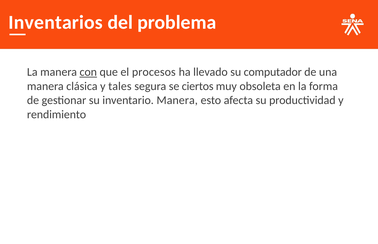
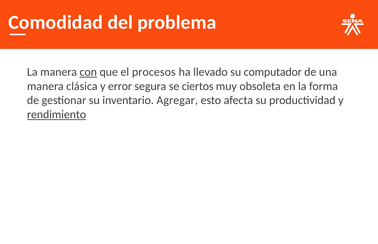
Inventarios: Inventarios -> Comodidad
tales: tales -> error
inventario Manera: Manera -> Agregar
rendimiento underline: none -> present
